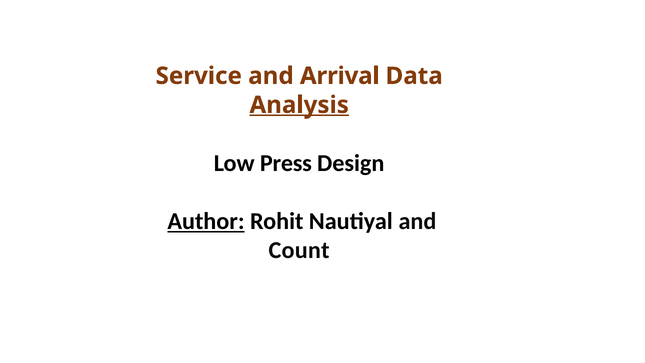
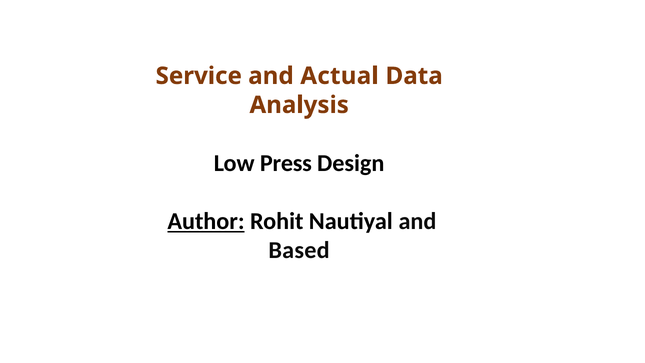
Arrival: Arrival -> Actual
Analysis underline: present -> none
Count: Count -> Based
